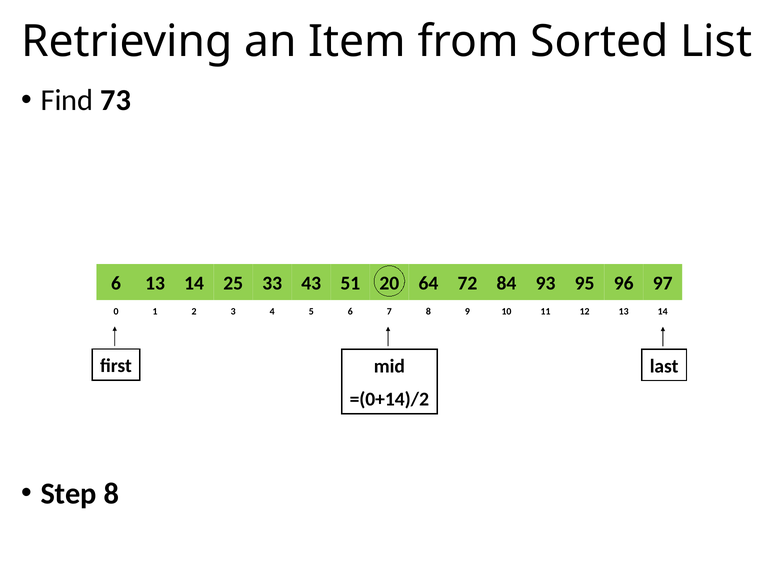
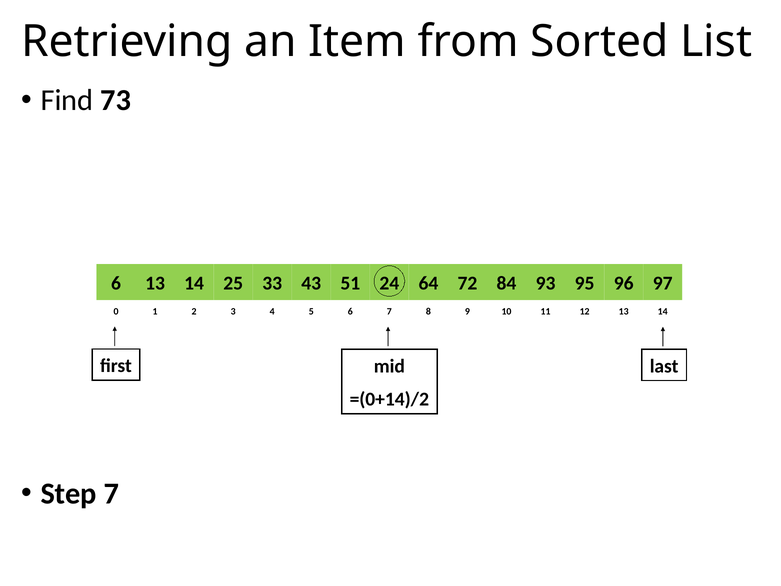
20: 20 -> 24
Step 8: 8 -> 7
